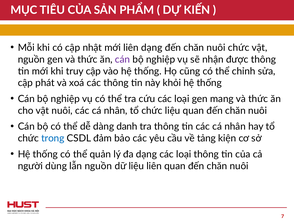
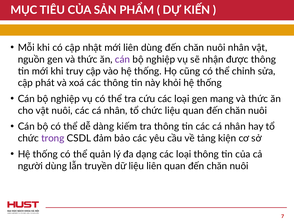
liên dạng: dạng -> dùng
nuôi chức: chức -> nhân
danh: danh -> kiếm
trong colour: blue -> purple
lẫn nguồn: nguồn -> truyền
